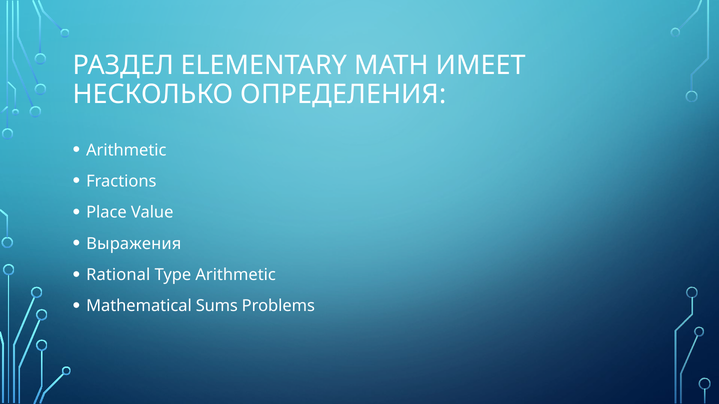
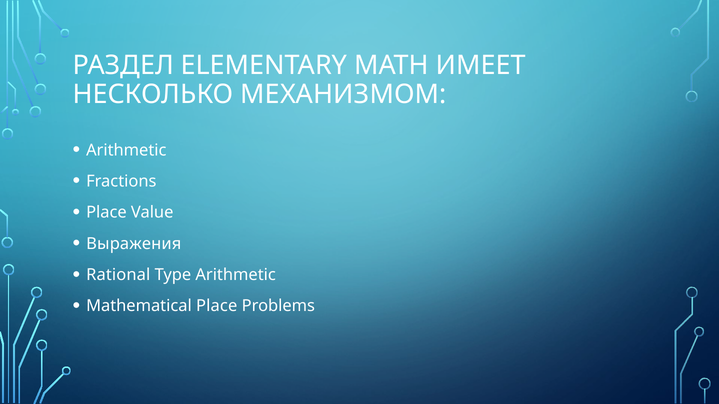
ОПРЕДЕЛЕНИЯ: ОПРЕДЕЛЕНИЯ -> МЕХАНИЗМОМ
Mathematical Sums: Sums -> Place
